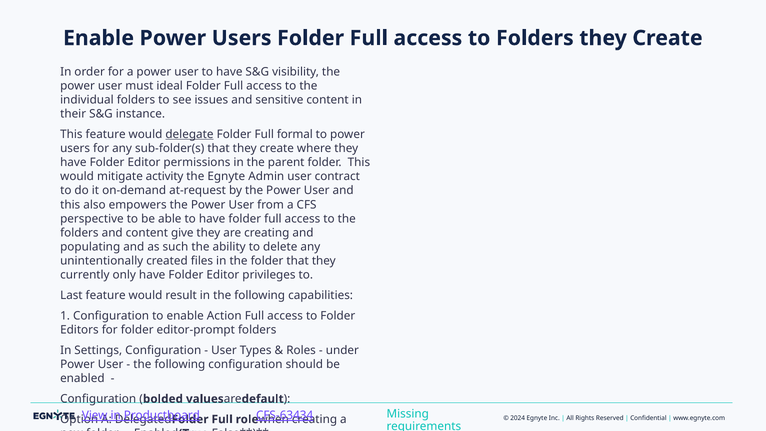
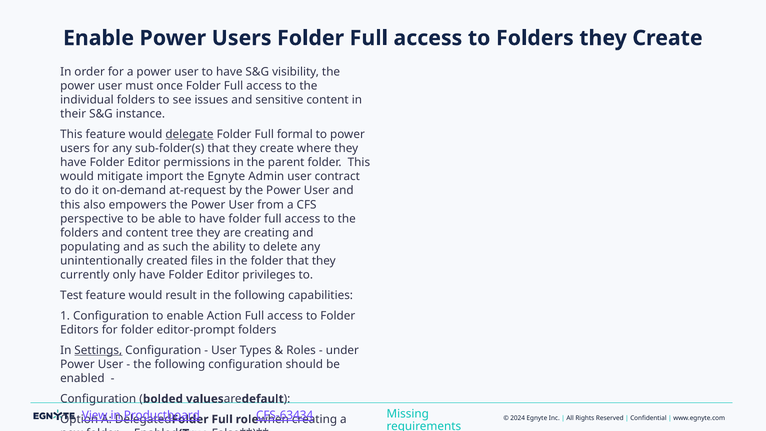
ideal: ideal -> once
activity: activity -> import
give: give -> tree
Last: Last -> Test
Settings underline: none -> present
